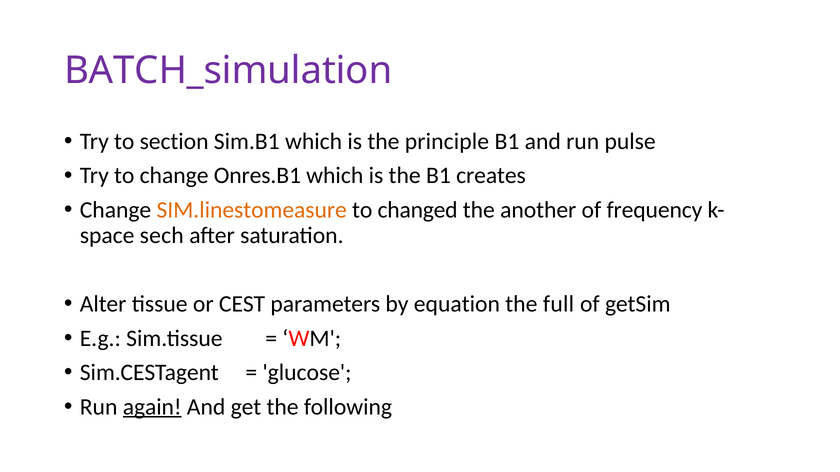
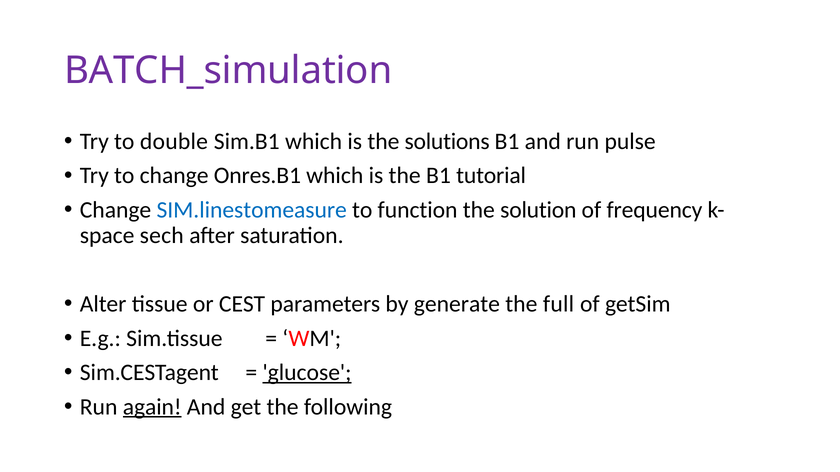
section: section -> double
principle: principle -> solutions
creates: creates -> tutorial
SIM.linestomeasure colour: orange -> blue
changed: changed -> function
another: another -> solution
equation: equation -> generate
glucose underline: none -> present
